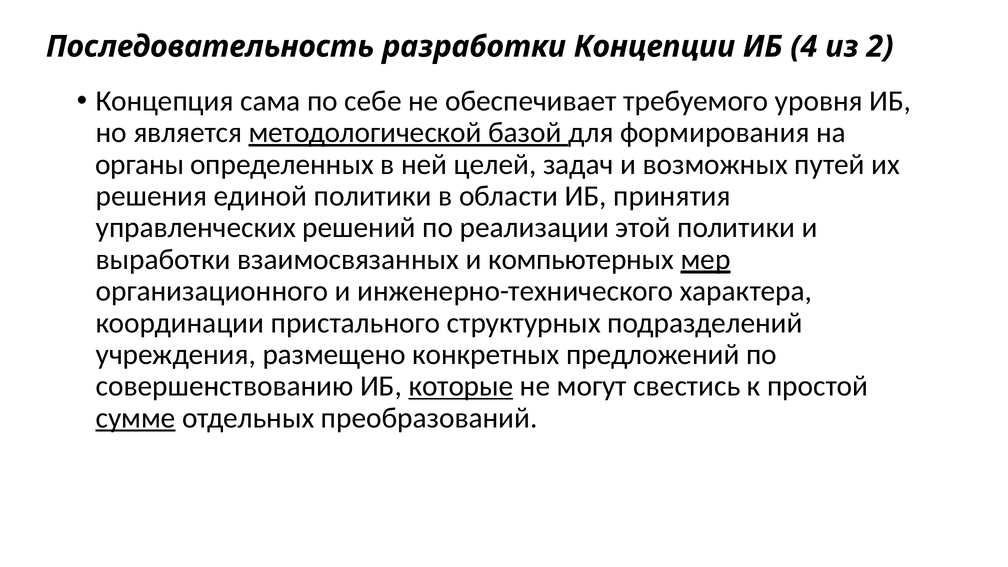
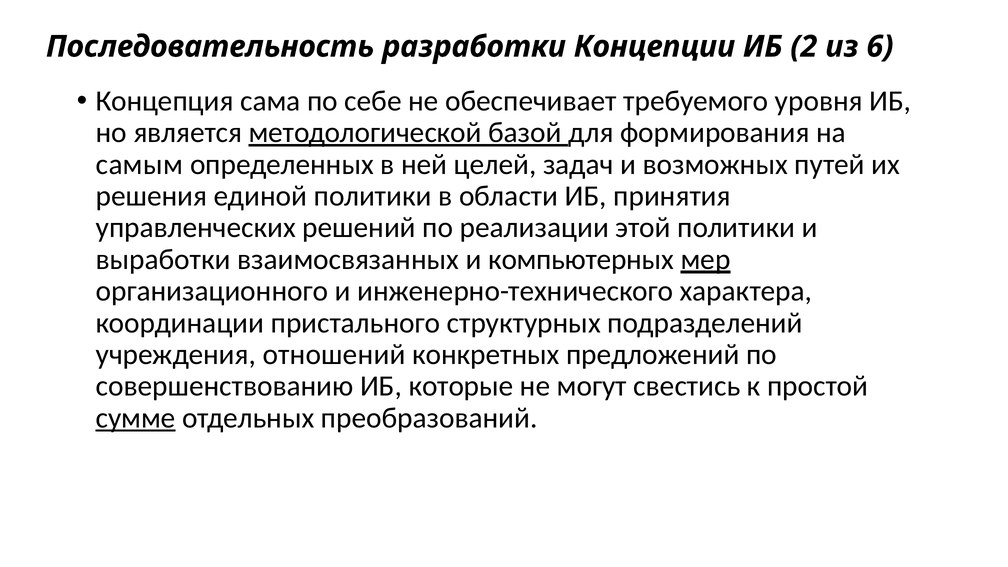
4: 4 -> 2
2: 2 -> 6
органы: органы -> самым
размещено: размещено -> отношений
которые underline: present -> none
